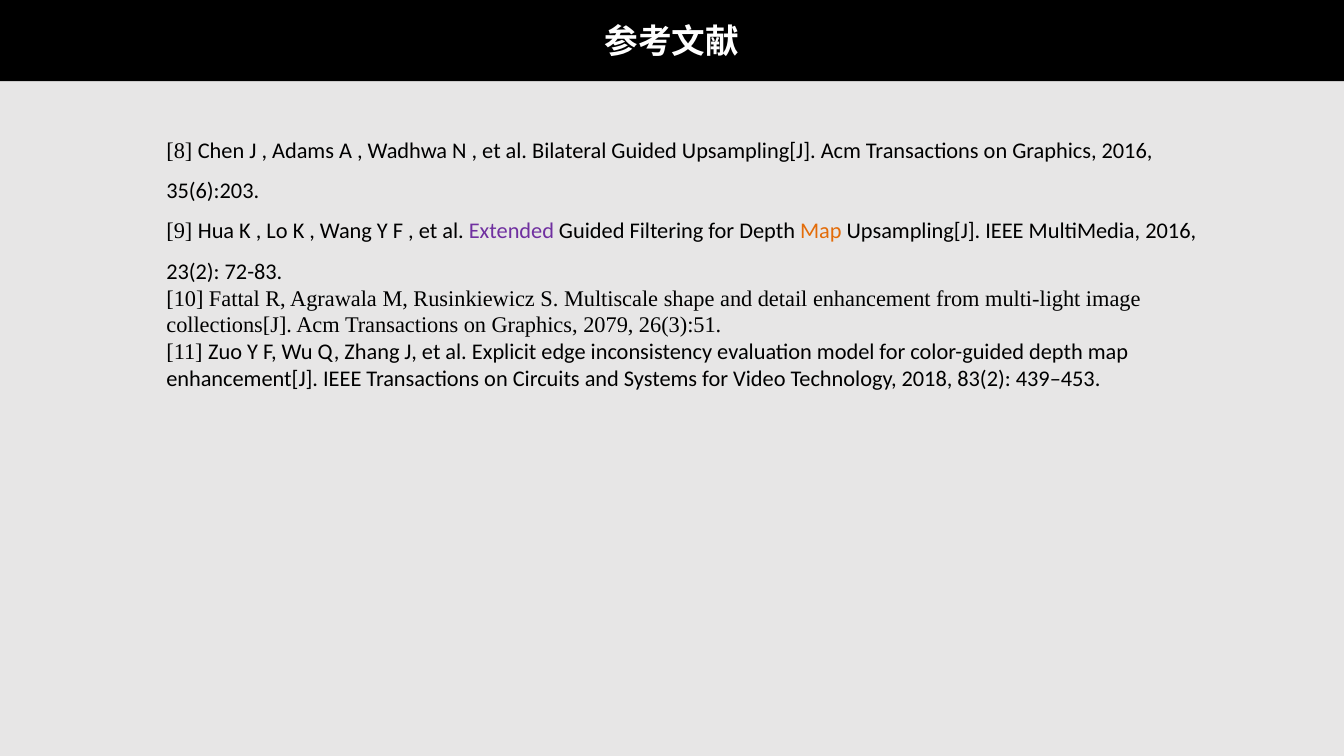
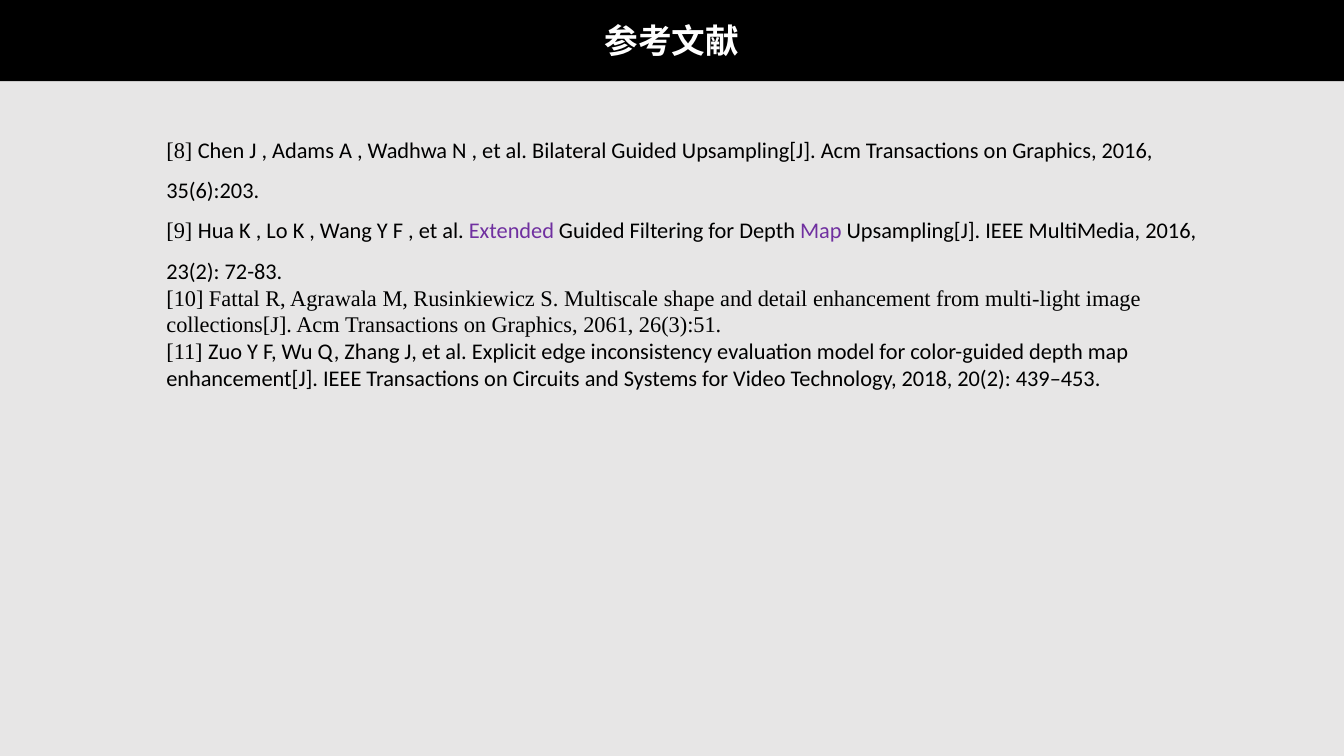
Map at (821, 232) colour: orange -> purple
2079: 2079 -> 2061
83(2: 83(2 -> 20(2
